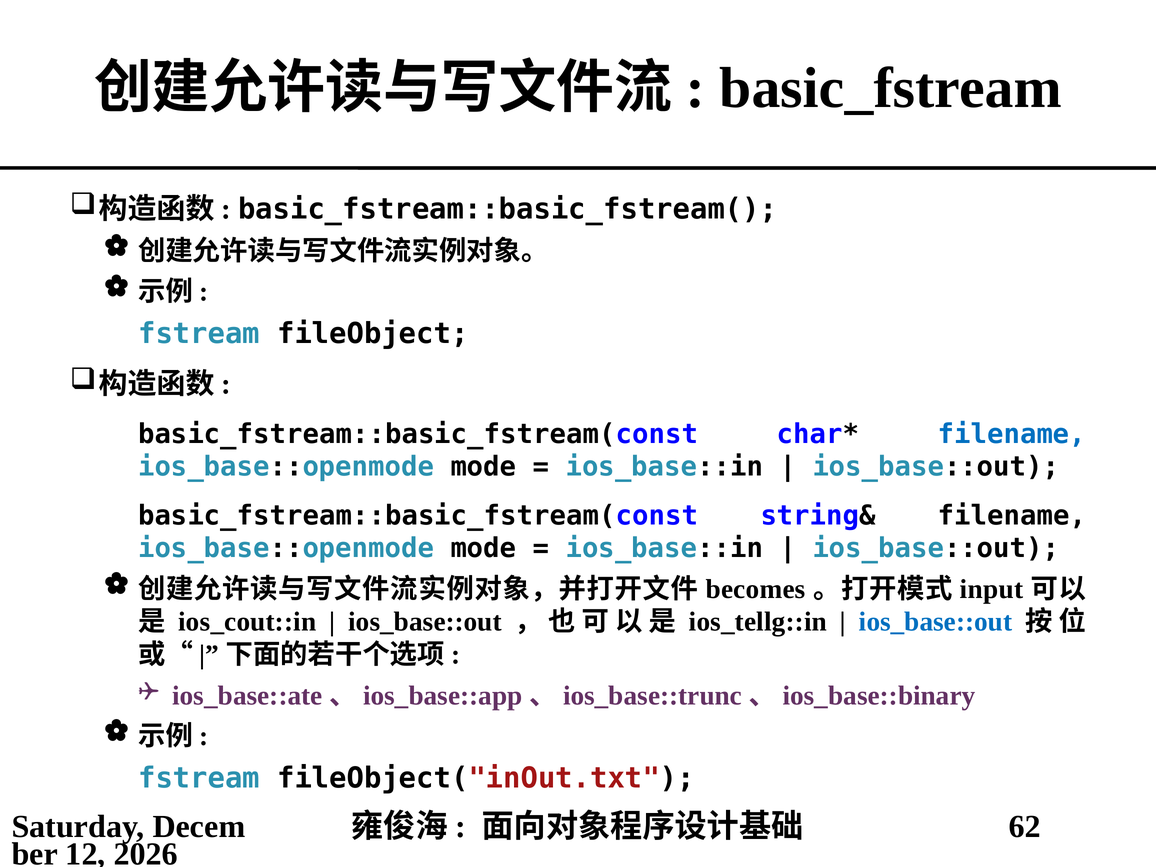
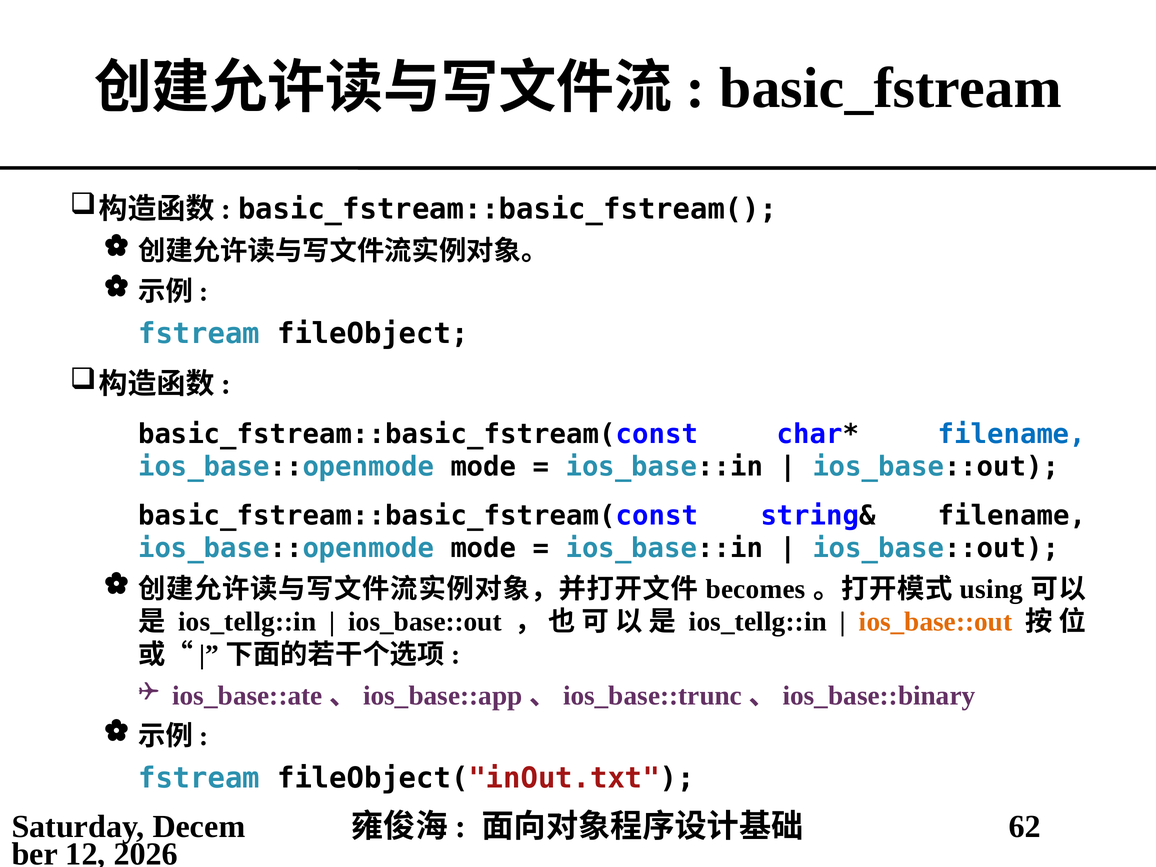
input: input -> using
ios_cout::in at (247, 622): ios_cout::in -> ios_tellg::in
ios_base::out at (936, 622) colour: blue -> orange
